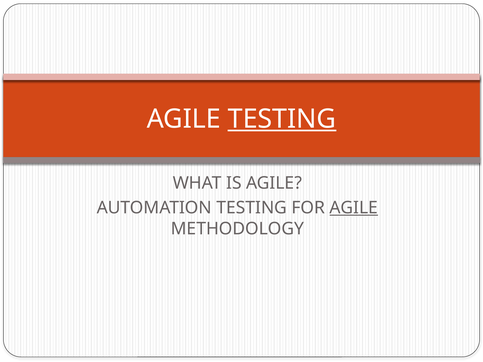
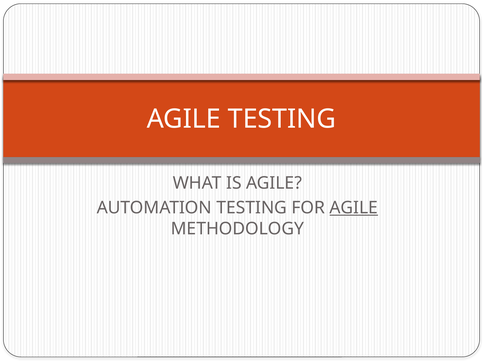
TESTING at (282, 119) underline: present -> none
